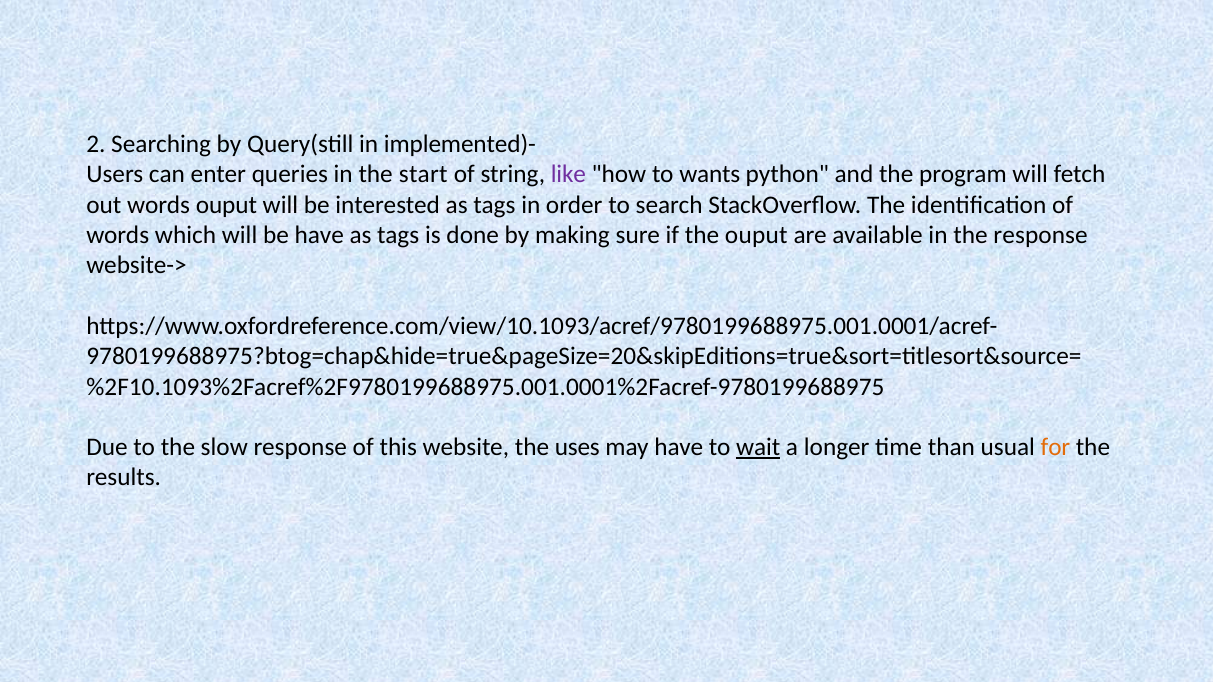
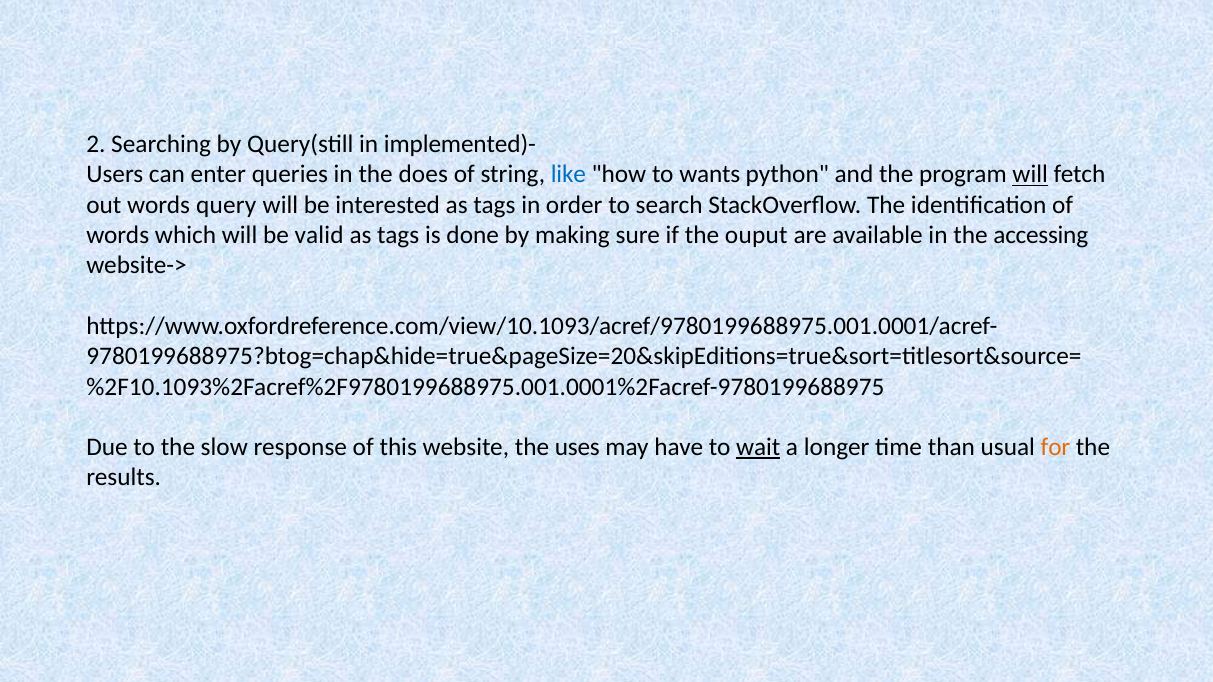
start: start -> does
like colour: purple -> blue
will at (1030, 174) underline: none -> present
words ouput: ouput -> query
be have: have -> valid
the response: response -> accessing
